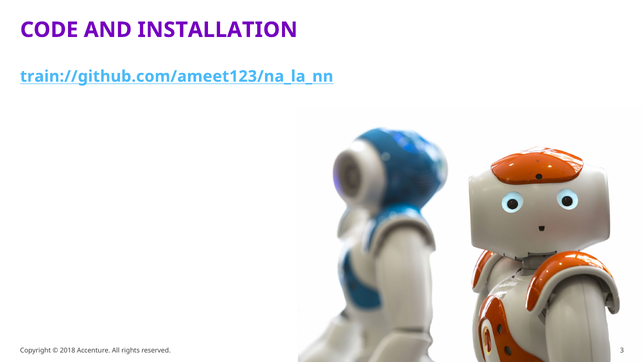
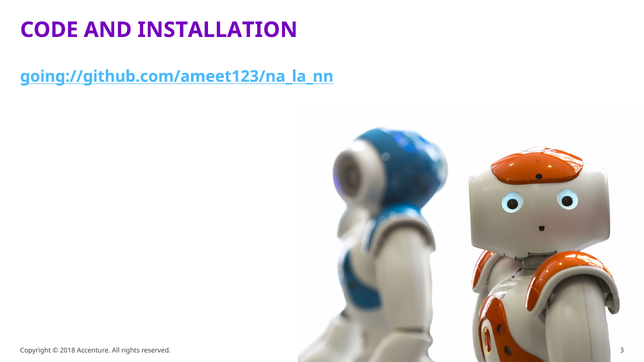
train://github.com/ameet123/na_la_nn: train://github.com/ameet123/na_la_nn -> going://github.com/ameet123/na_la_nn
